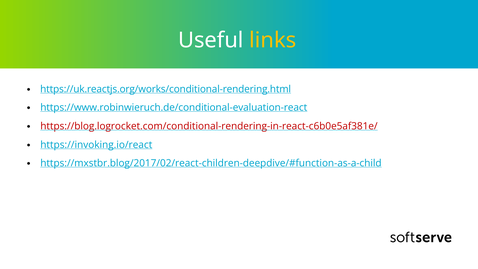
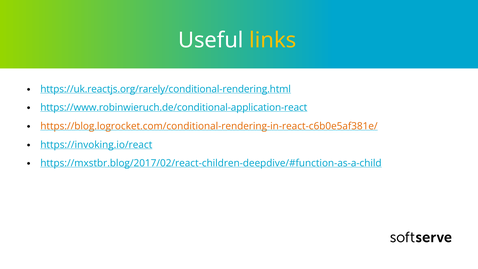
https://uk.reactjs.org/works/conditional-rendering.html: https://uk.reactjs.org/works/conditional-rendering.html -> https://uk.reactjs.org/rarely/conditional-rendering.html
https://www.robinwieruch.de/conditional-evaluation-react: https://www.robinwieruch.de/conditional-evaluation-react -> https://www.robinwieruch.de/conditional-application-react
https://blog.logrocket.com/conditional-rendering-in-react-c6b0e5af381e/ colour: red -> orange
